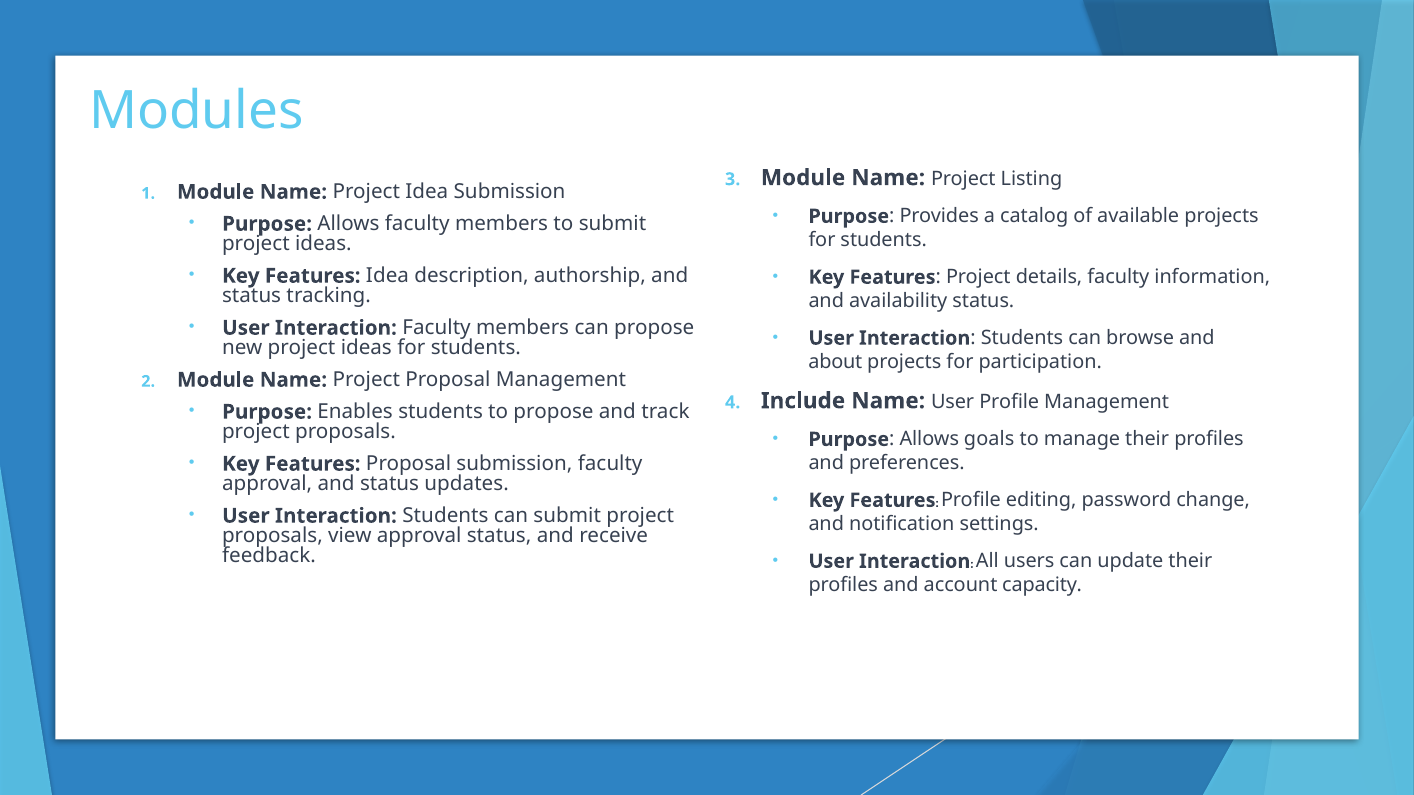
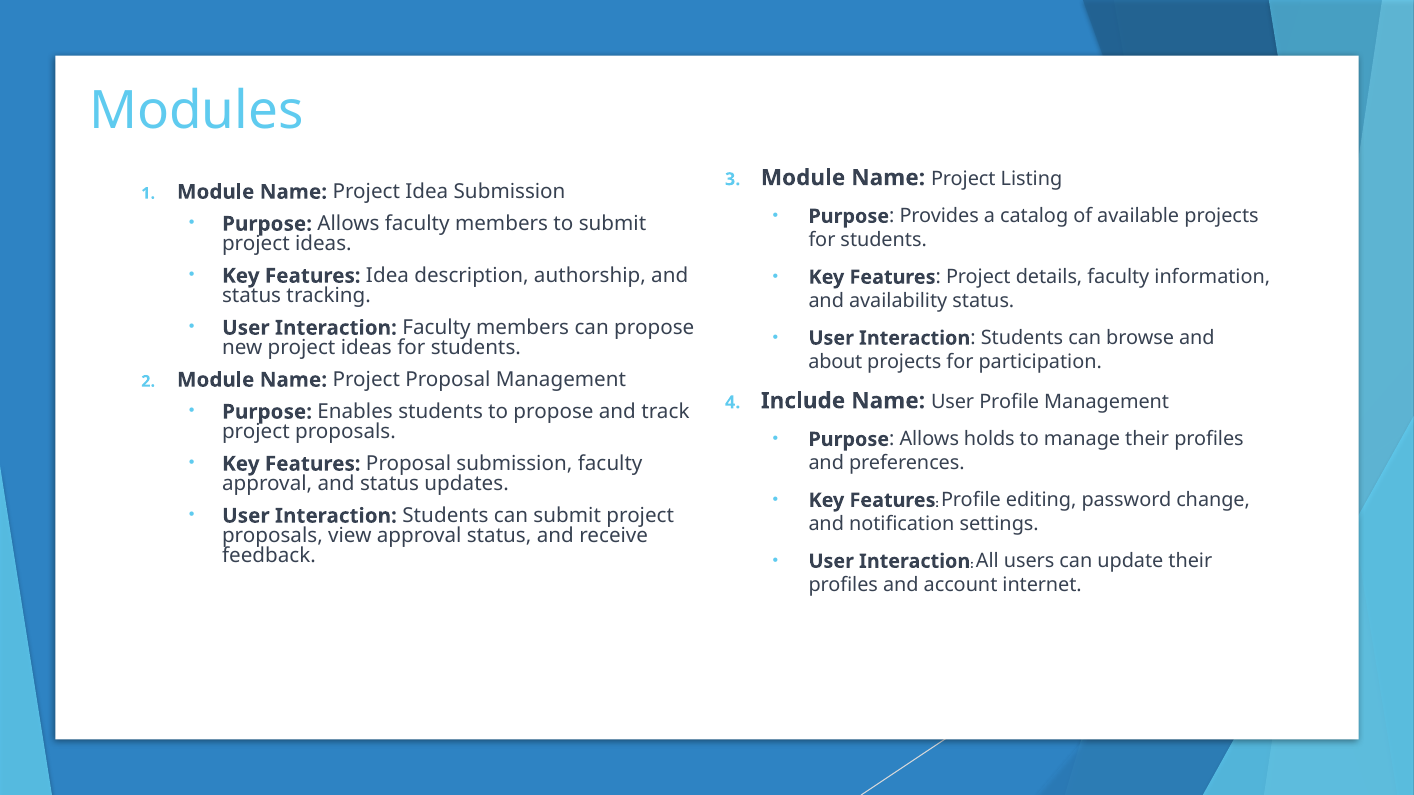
goals: goals -> holds
capacity: capacity -> internet
